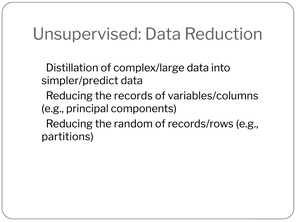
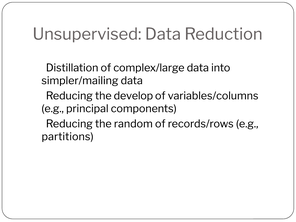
simpler/predict: simpler/predict -> simpler/mailing
records: records -> develop
